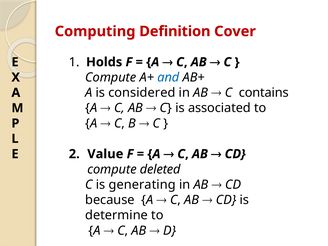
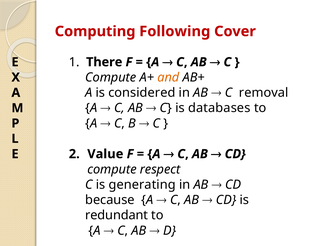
Definition: Definition -> Following
Holds: Holds -> There
and colour: blue -> orange
contains: contains -> removal
associated: associated -> databases
deleted: deleted -> respect
determine: determine -> redundant
